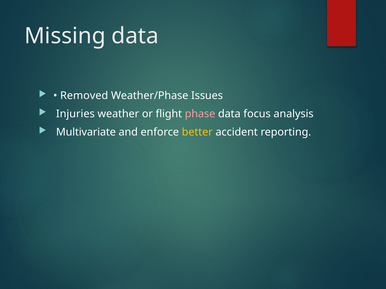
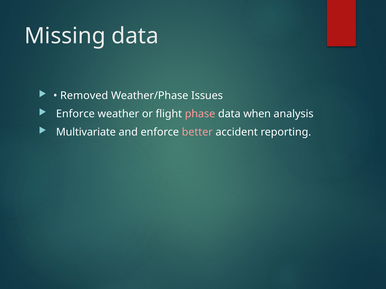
Injuries at (75, 114): Injuries -> Enforce
focus: focus -> when
better colour: yellow -> pink
